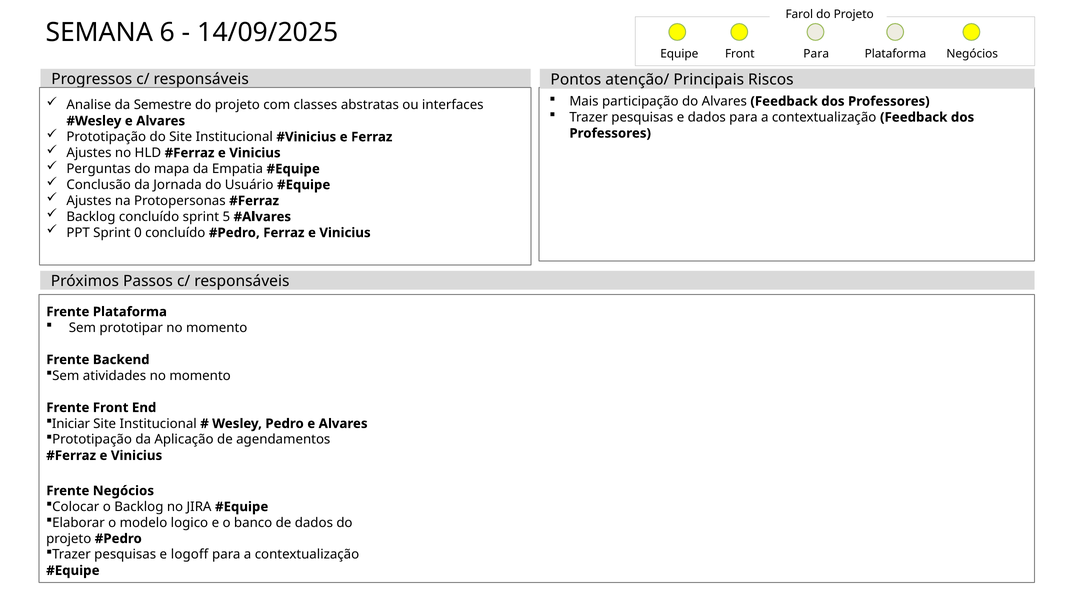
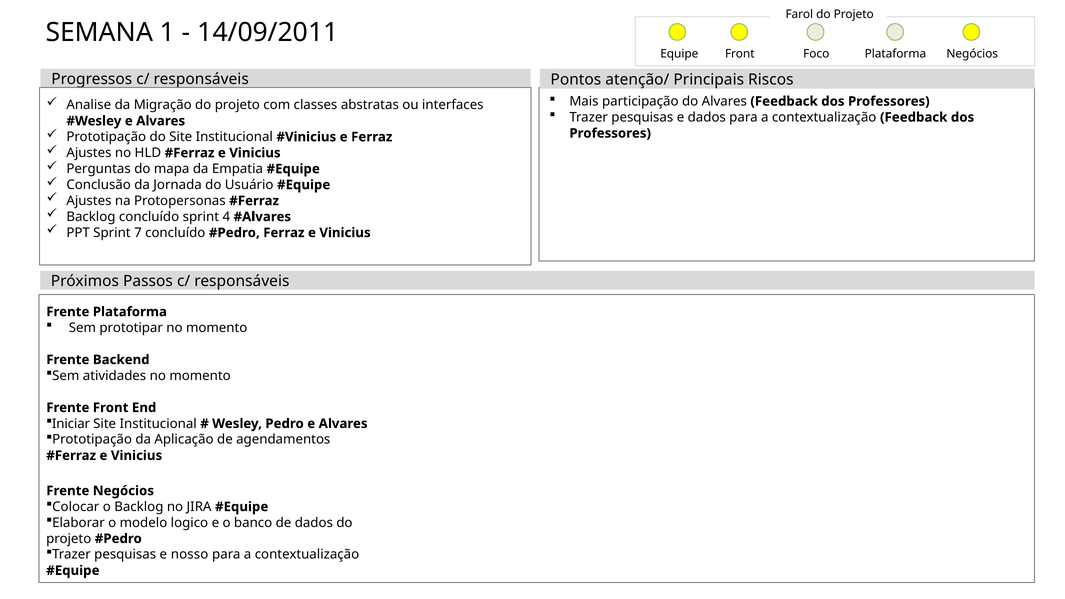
6: 6 -> 1
14/09/2025: 14/09/2025 -> 14/09/2011
Para at (816, 54): Para -> Foco
Semestre: Semestre -> Migração
5: 5 -> 4
0: 0 -> 7
logoff: logoff -> nosso
